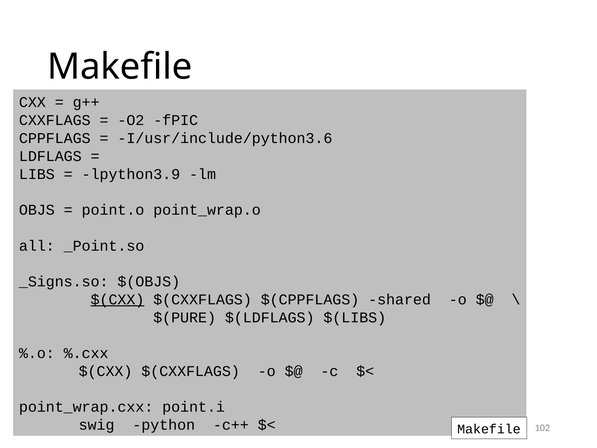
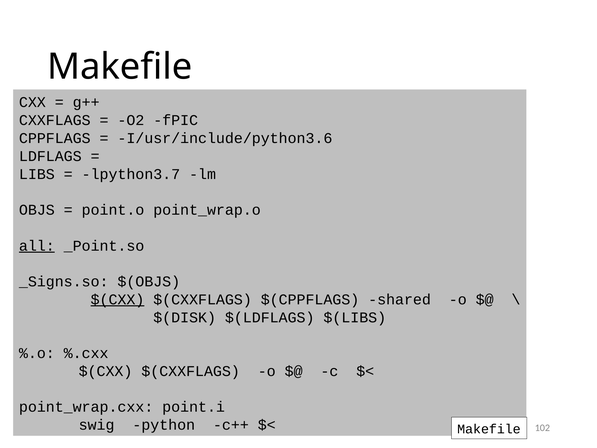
lpython3.9: lpython3.9 -> lpython3.7
all underline: none -> present
$(PURE: $(PURE -> $(DISK
